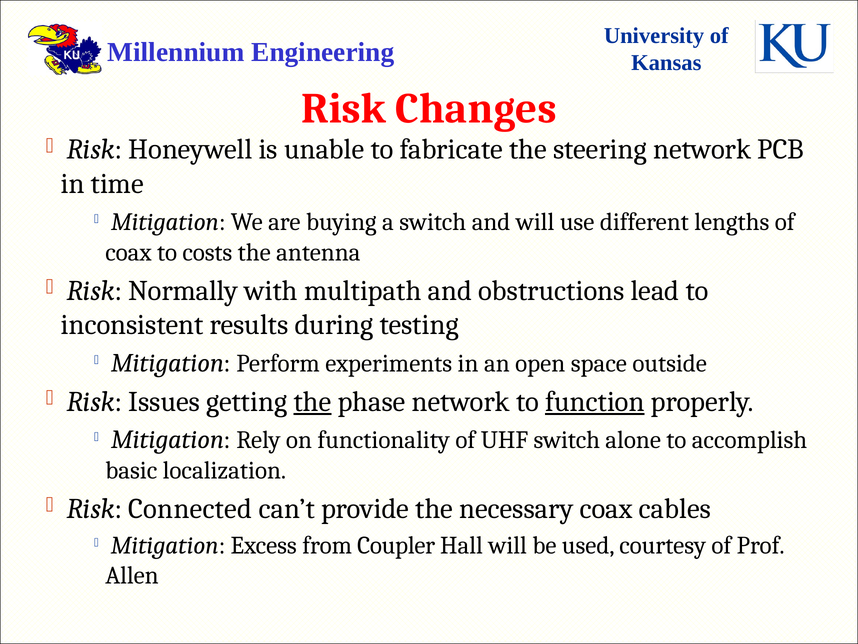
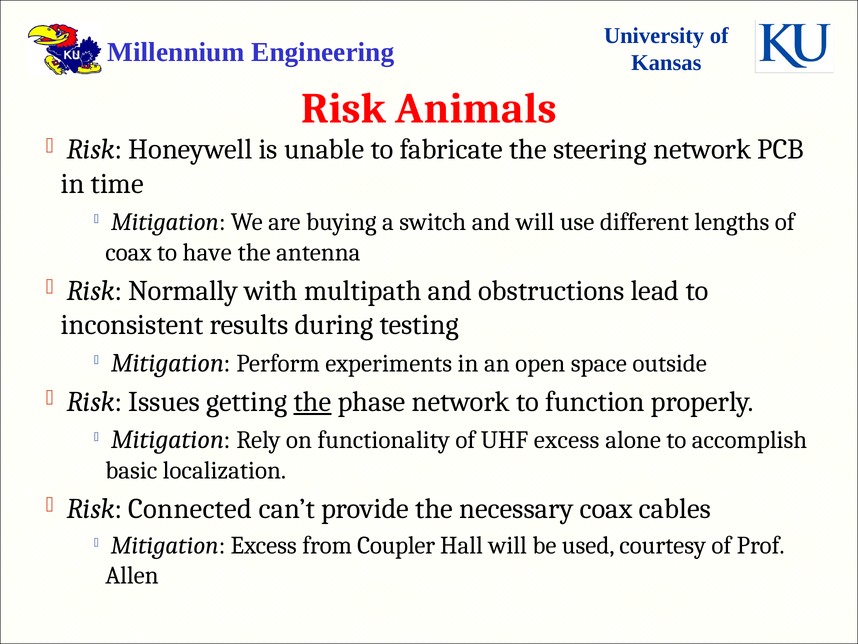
Changes: Changes -> Animals
costs: costs -> have
function underline: present -> none
UHF switch: switch -> excess
